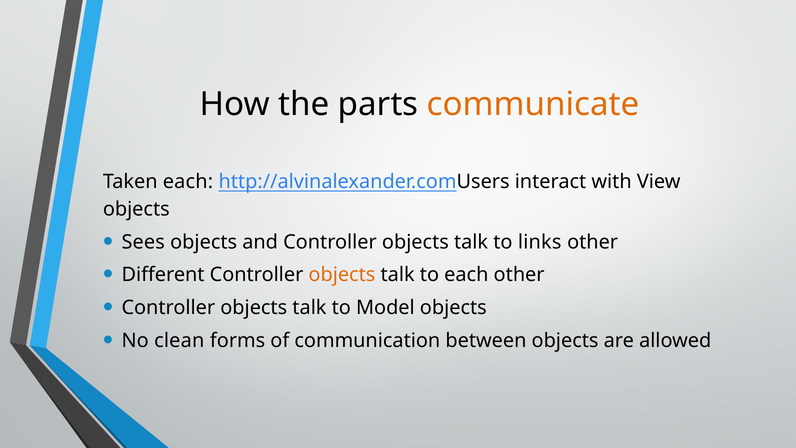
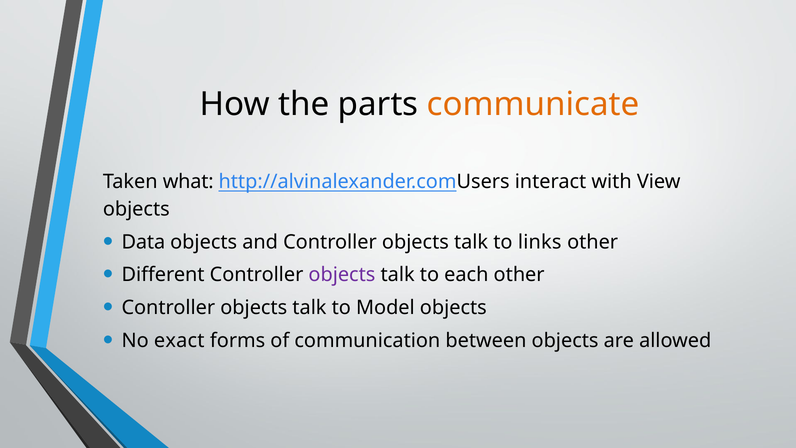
Taken each: each -> what
Sees: Sees -> Data
objects at (342, 275) colour: orange -> purple
clean: clean -> exact
